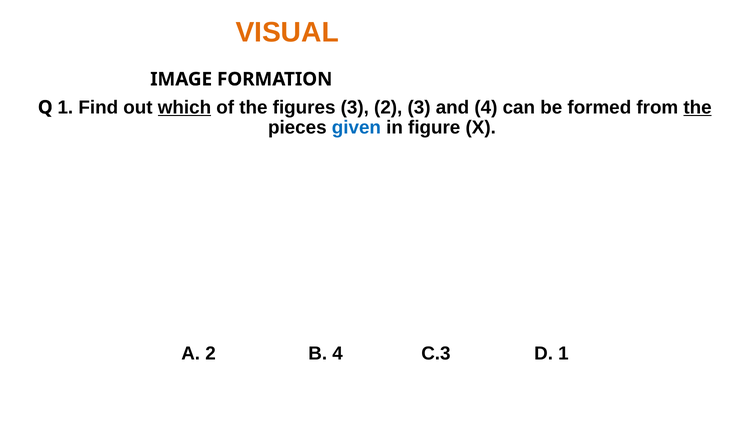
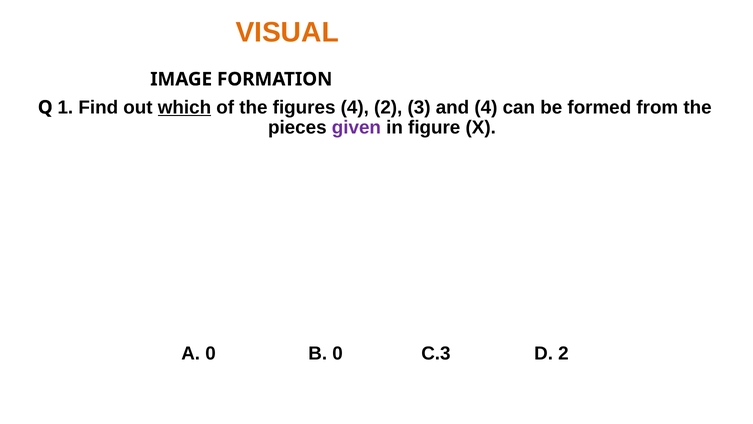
figures 3: 3 -> 4
the at (698, 107) underline: present -> none
given colour: blue -> purple
A 2: 2 -> 0
B 4: 4 -> 0
D 1: 1 -> 2
